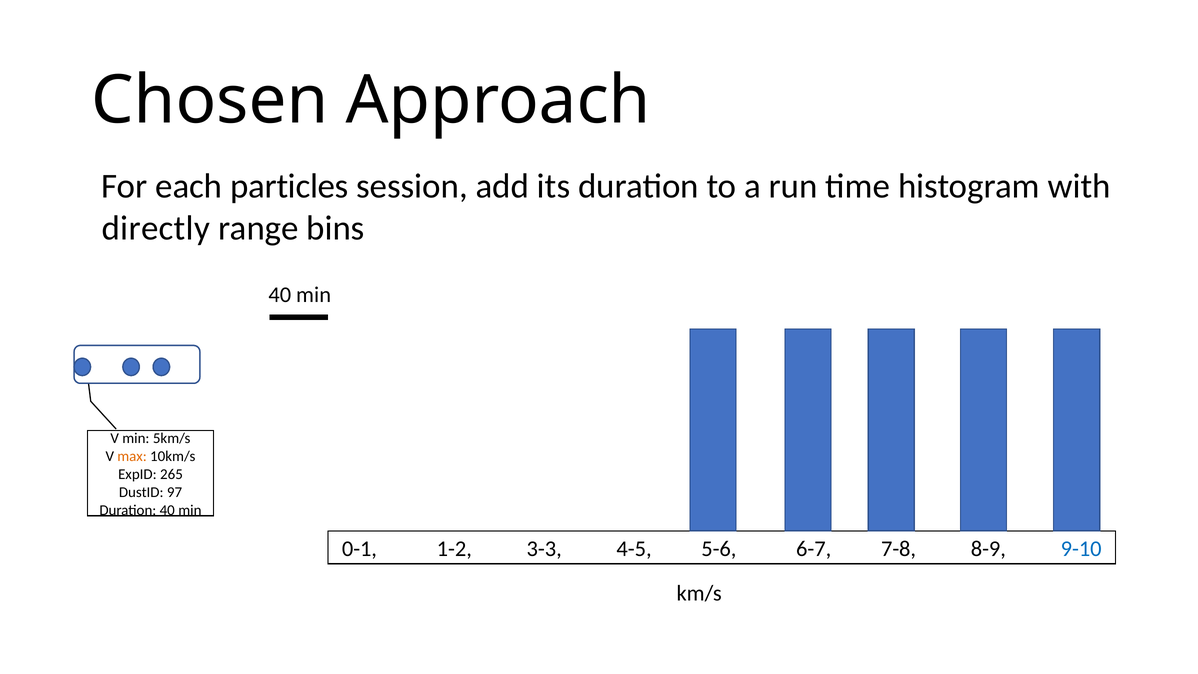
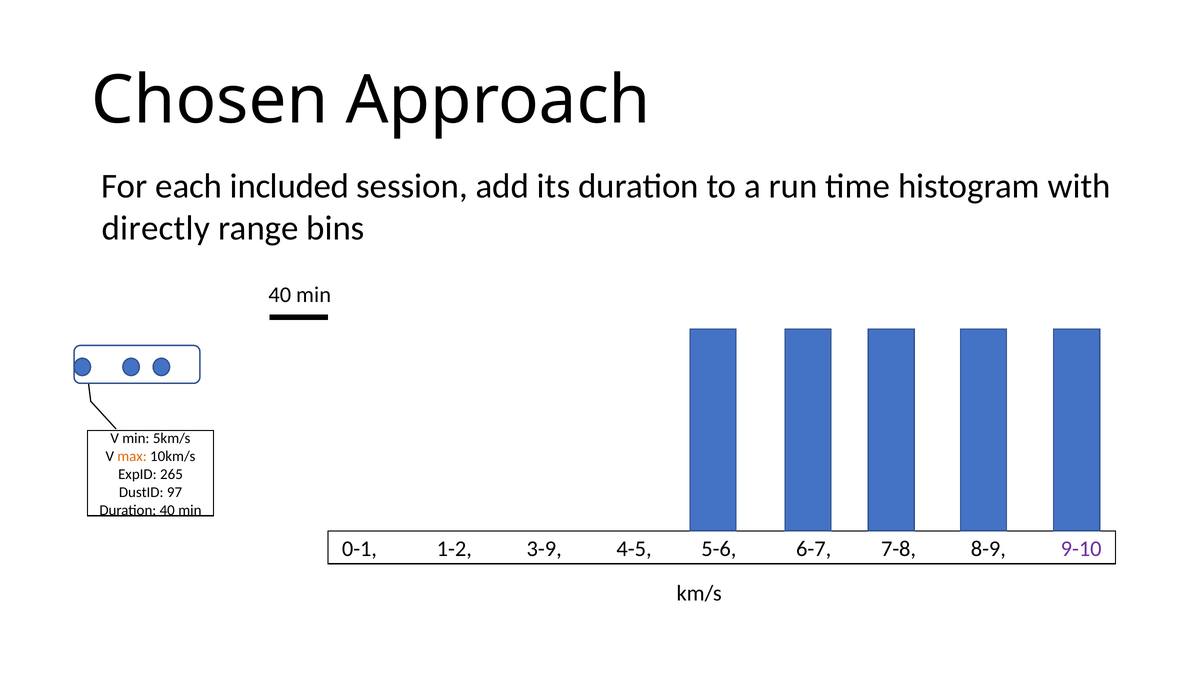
particles: particles -> included
3-3: 3-3 -> 3-9
9-10 colour: blue -> purple
